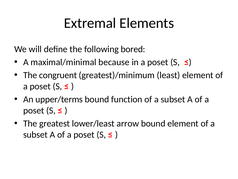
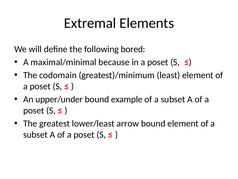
congruent: congruent -> codomain
upper/terms: upper/terms -> upper/under
function: function -> example
